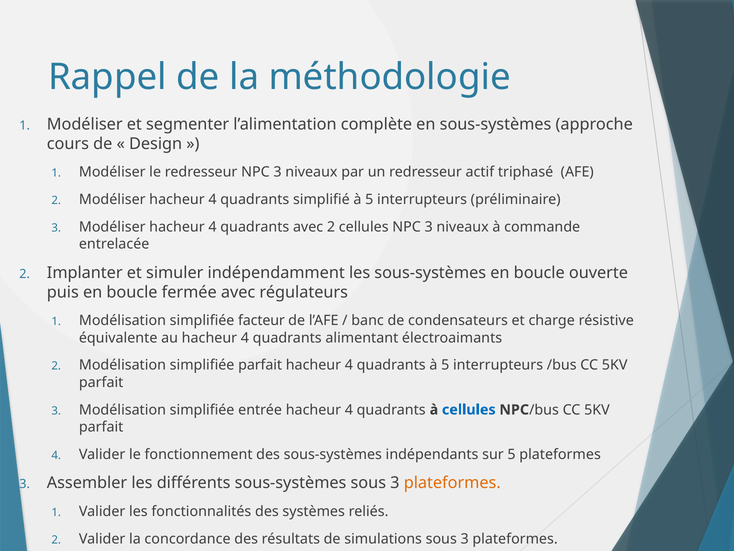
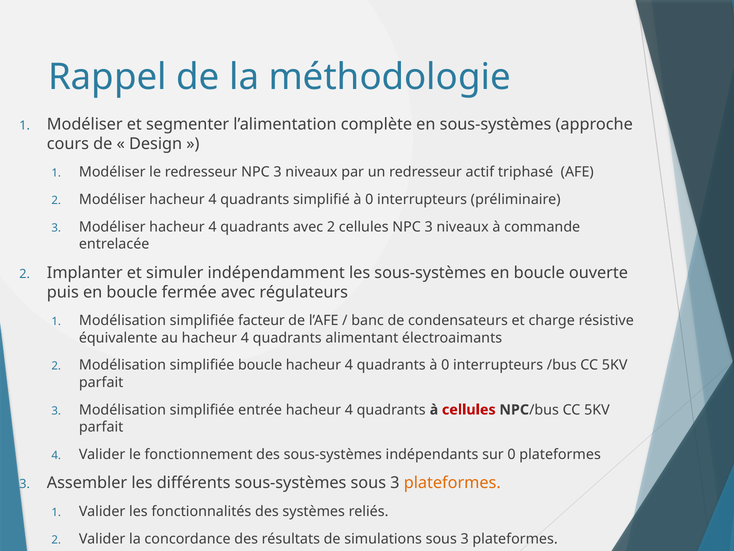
simplifié à 5: 5 -> 0
simplifiée parfait: parfait -> boucle
quadrants à 5: 5 -> 0
cellules at (469, 409) colour: blue -> red
sur 5: 5 -> 0
